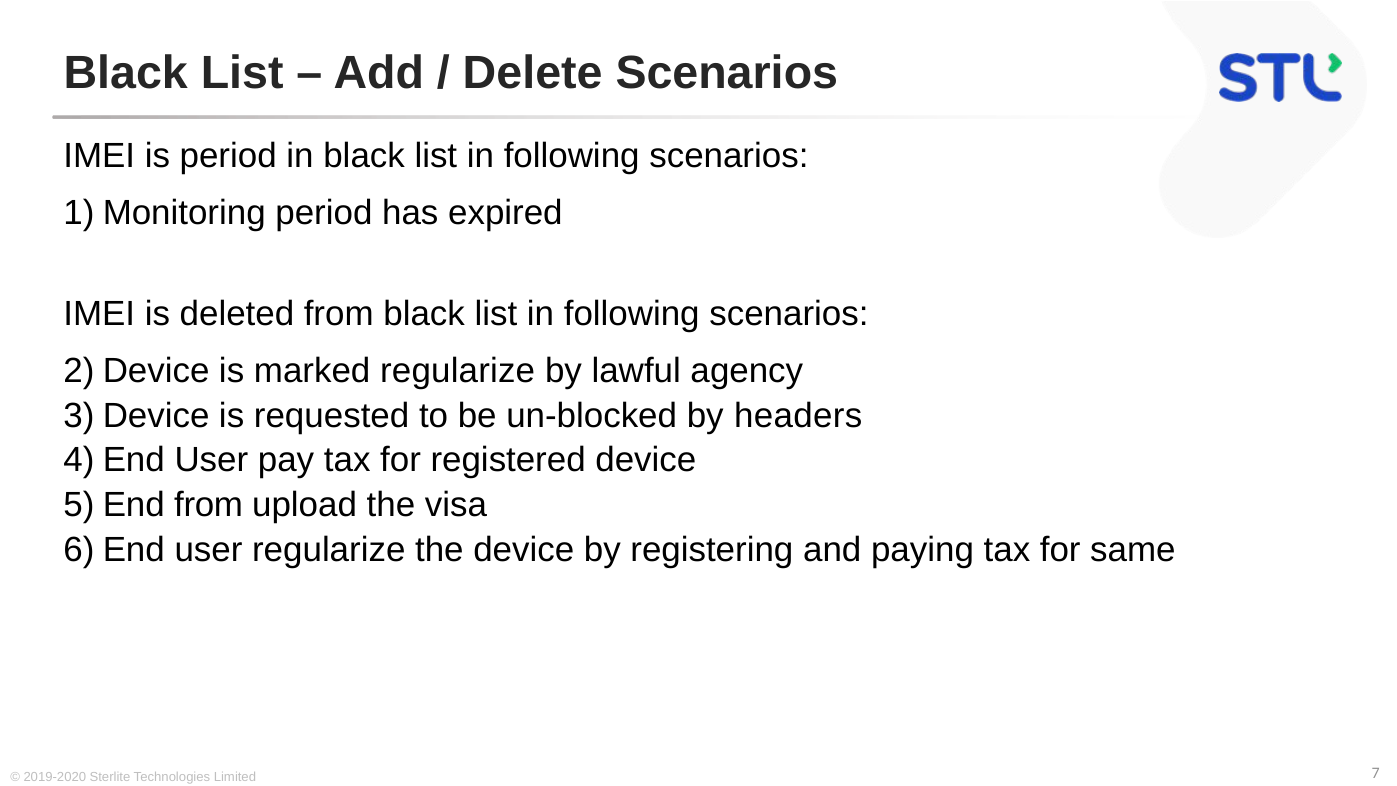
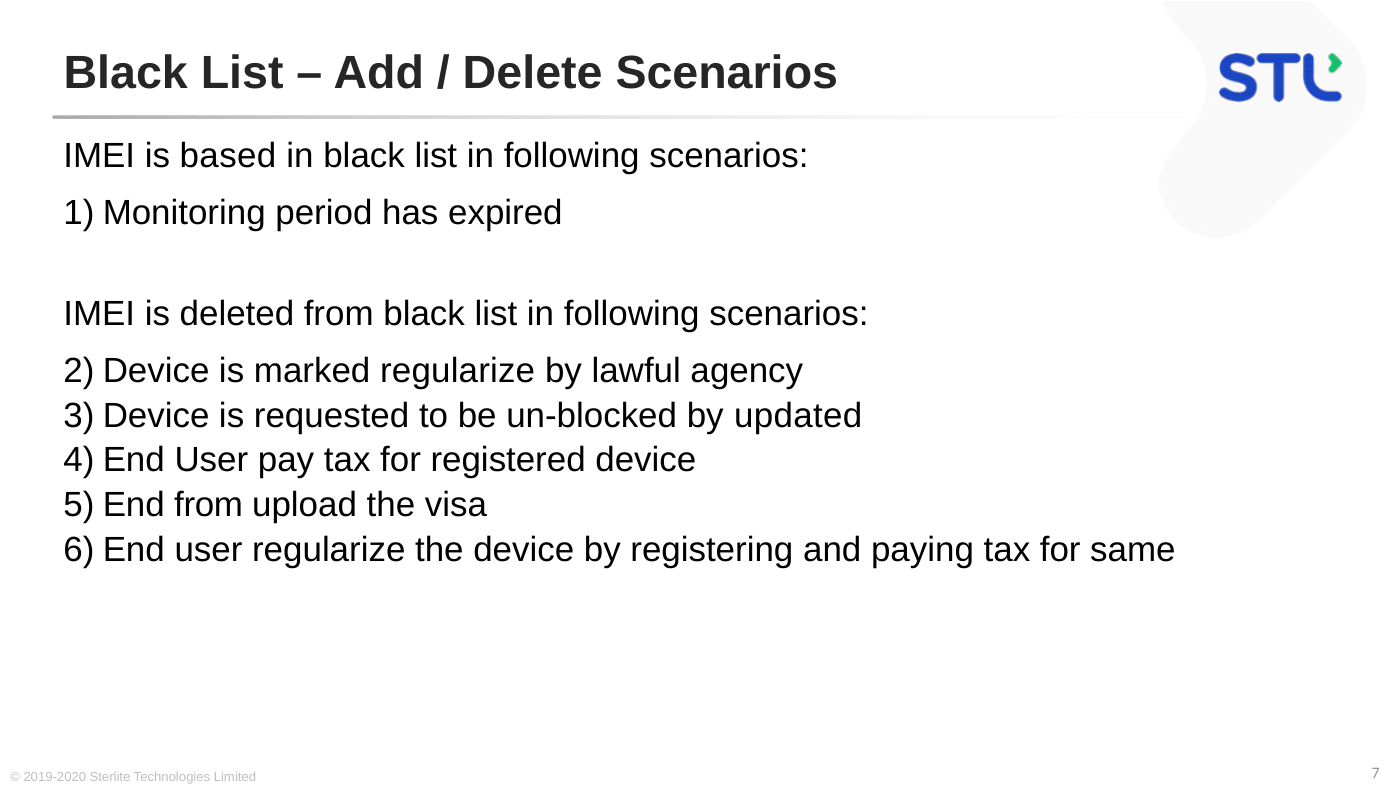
is period: period -> based
headers: headers -> updated
